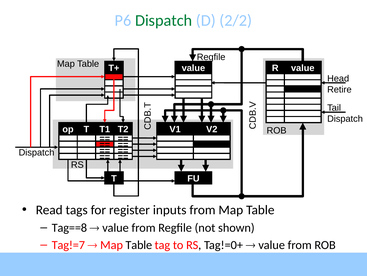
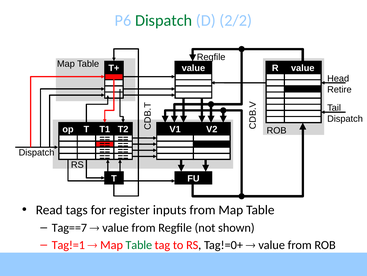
Tag==8: Tag==8 -> Tag==7
Tag!=7: Tag!=7 -> Tag!=1
Table at (139, 244) colour: black -> green
